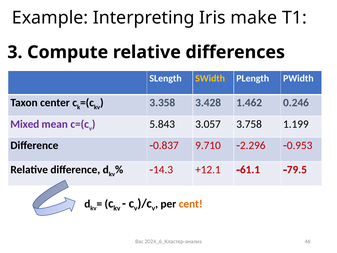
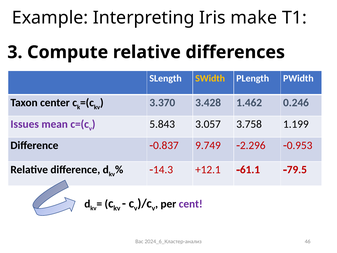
3.358: 3.358 -> 3.370
Mixed: Mixed -> Issues
9.710: 9.710 -> 9.749
cent colour: orange -> purple
